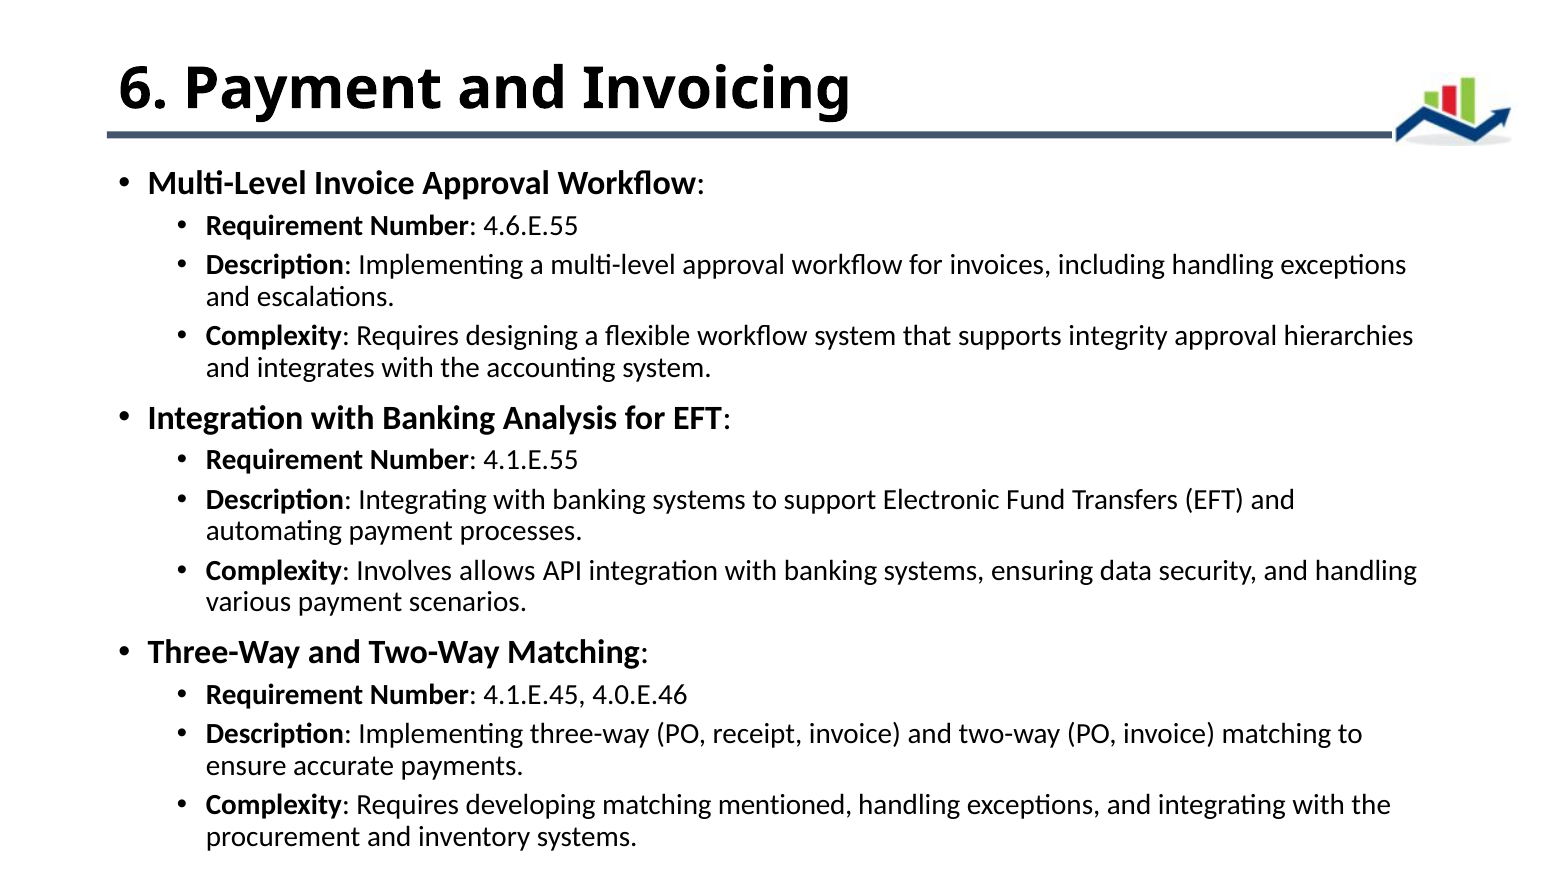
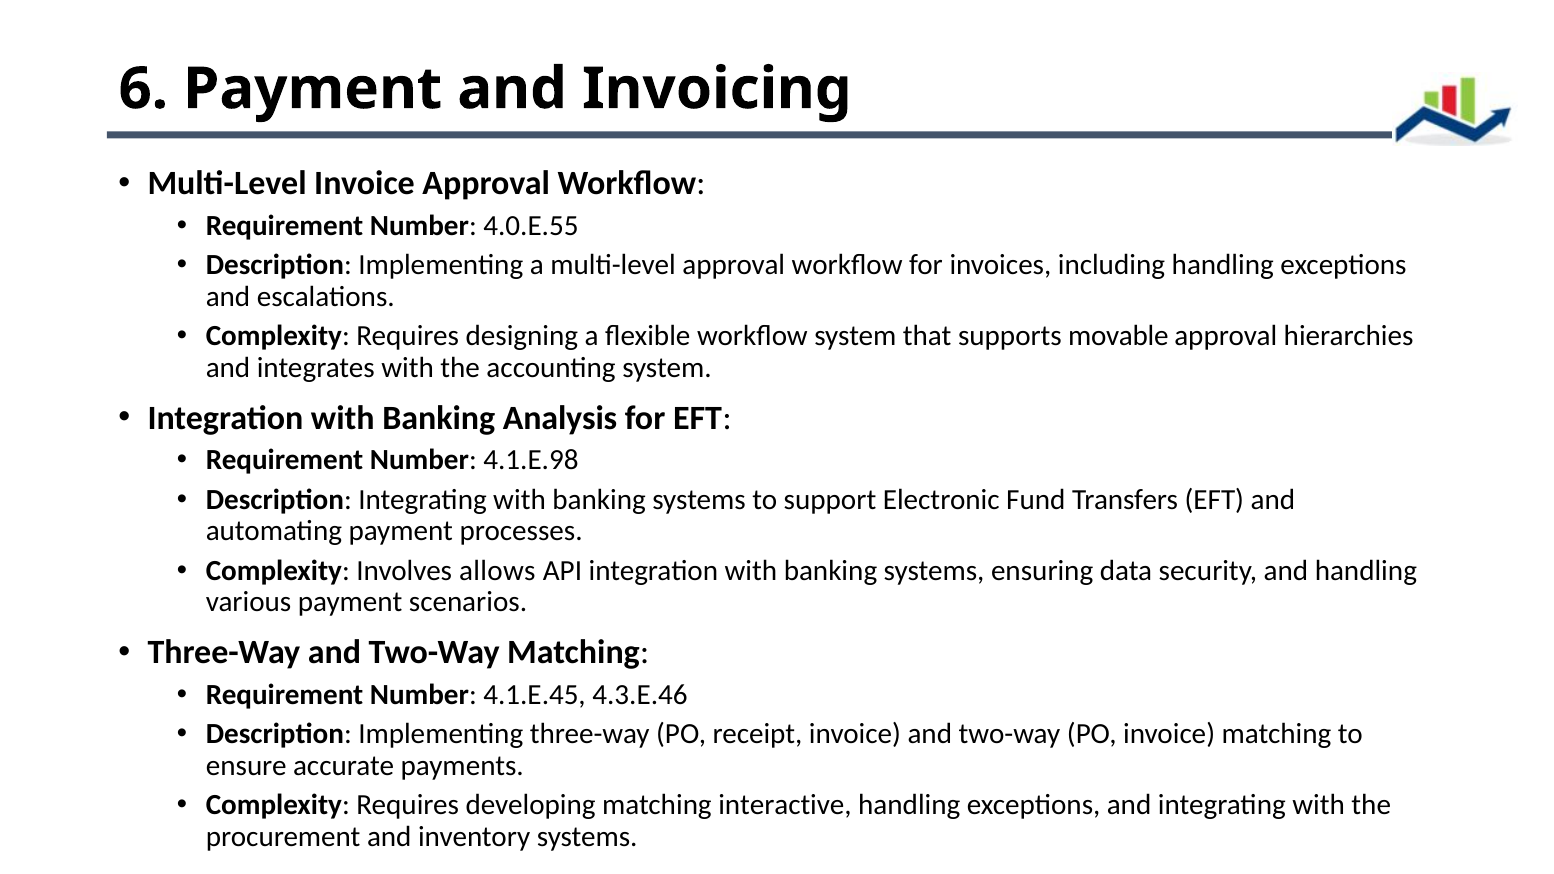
4.6.E.55: 4.6.E.55 -> 4.0.E.55
integrity: integrity -> movable
4.1.E.55: 4.1.E.55 -> 4.1.E.98
4.0.E.46: 4.0.E.46 -> 4.3.E.46
mentioned: mentioned -> interactive
